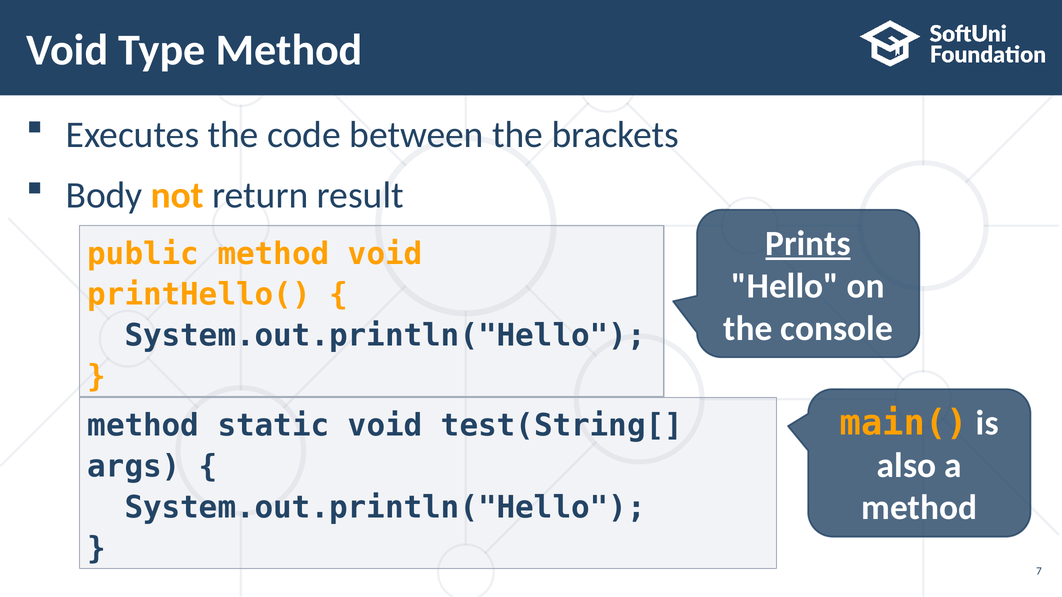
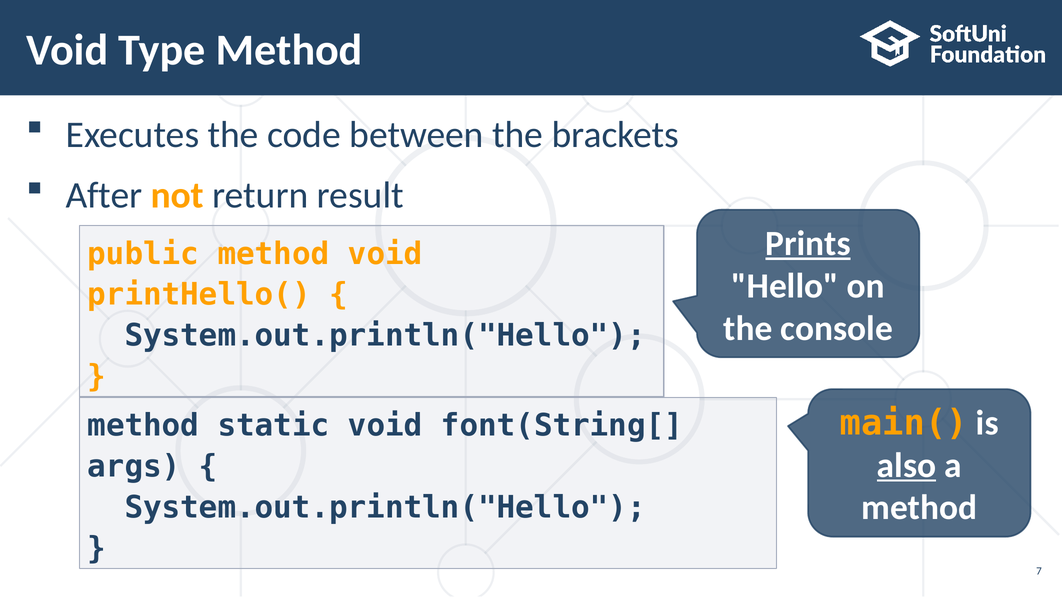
Body: Body -> After
test(String[: test(String[ -> font(String[
also underline: none -> present
